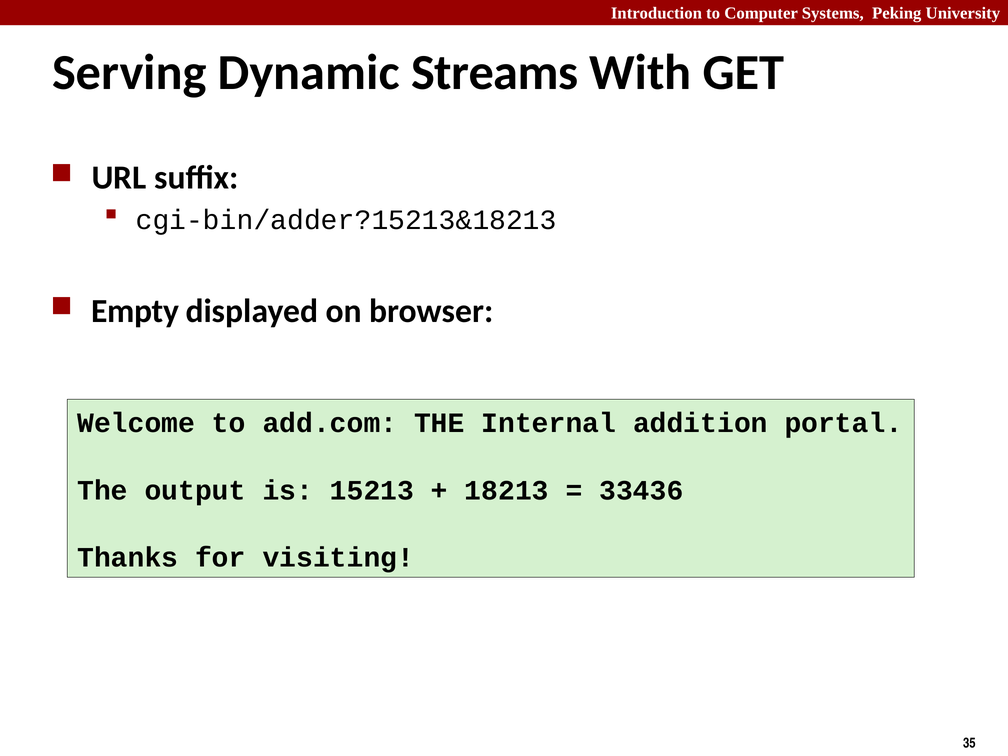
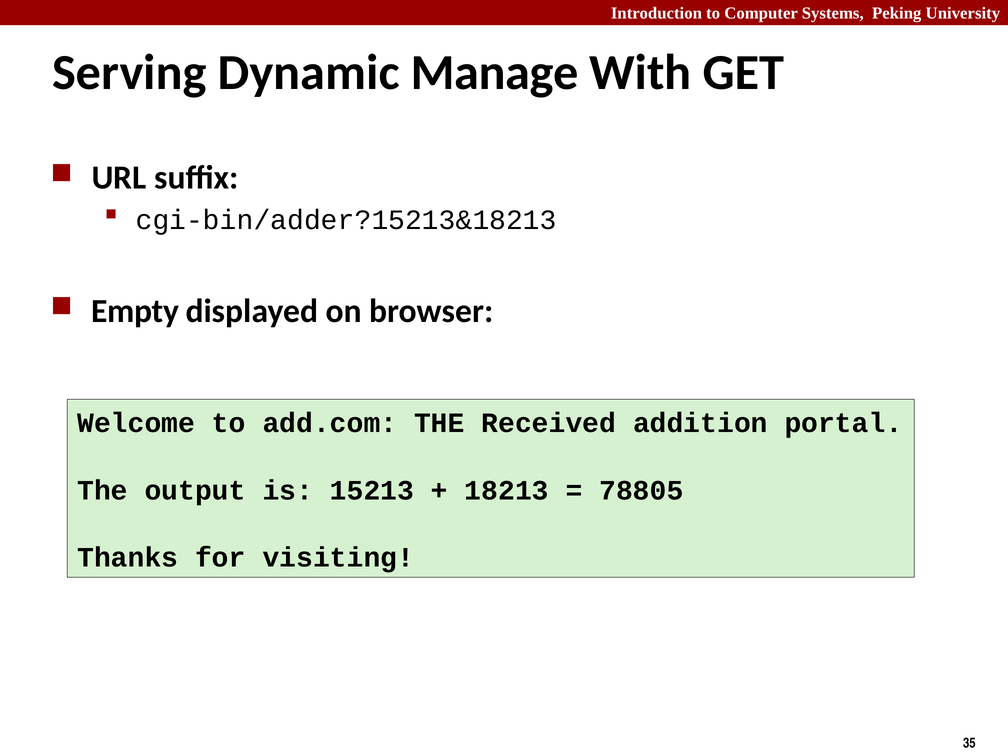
Streams: Streams -> Manage
Internal: Internal -> Received
33436: 33436 -> 78805
